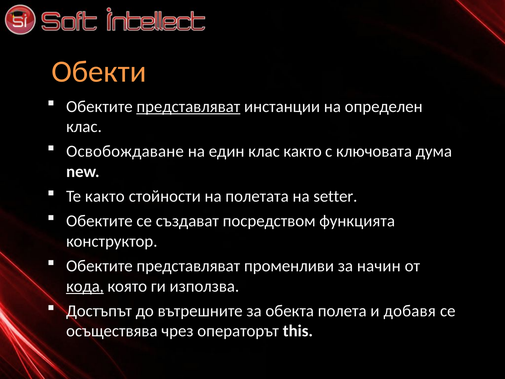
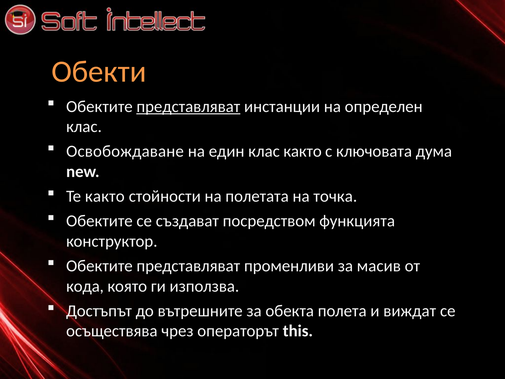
setter: setter -> точка
начин: начин -> масив
кода underline: present -> none
добавя: добавя -> виждат
